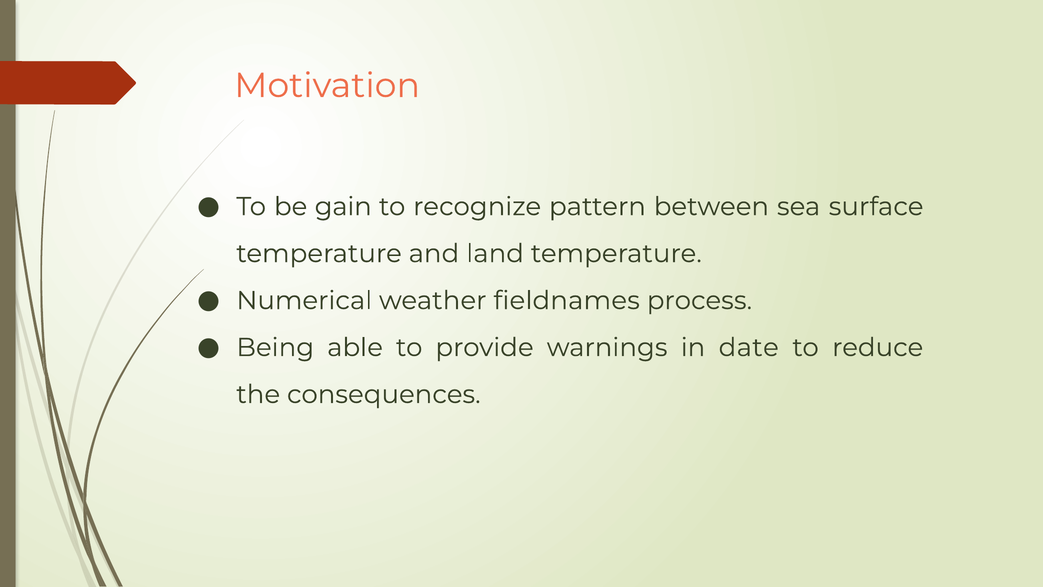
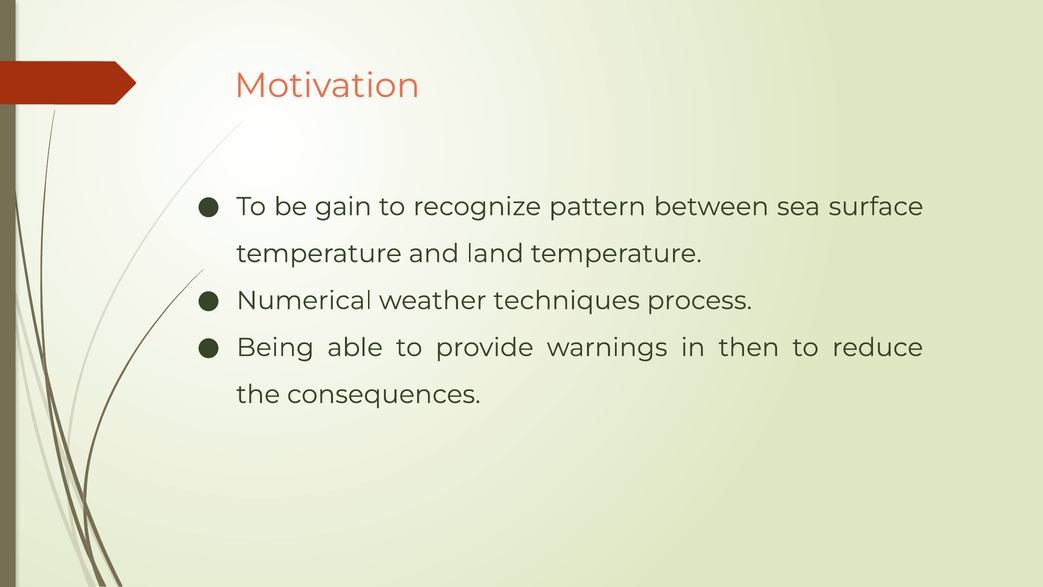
fieldnames: fieldnames -> techniques
date: date -> then
